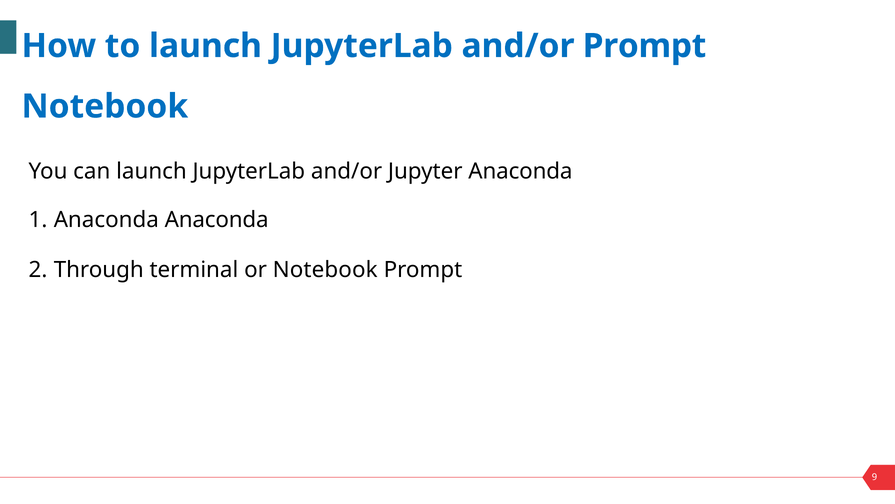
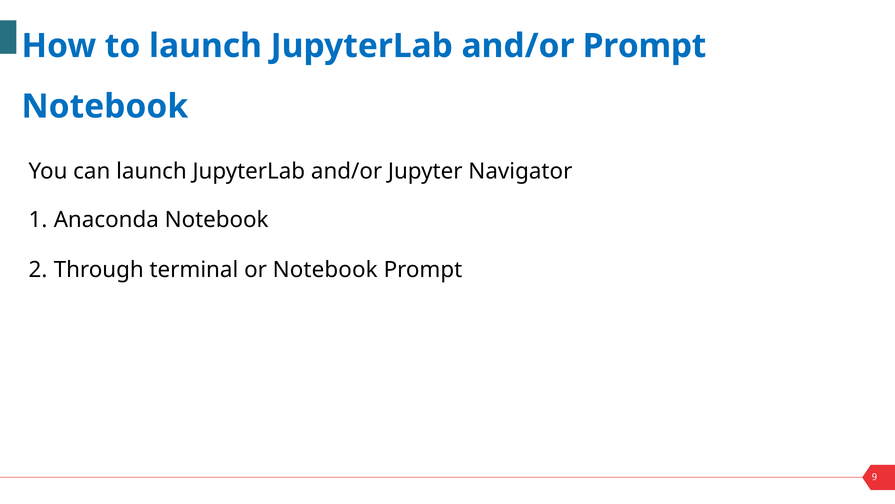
Jupyter Anaconda: Anaconda -> Navigator
Anaconda Anaconda: Anaconda -> Notebook
